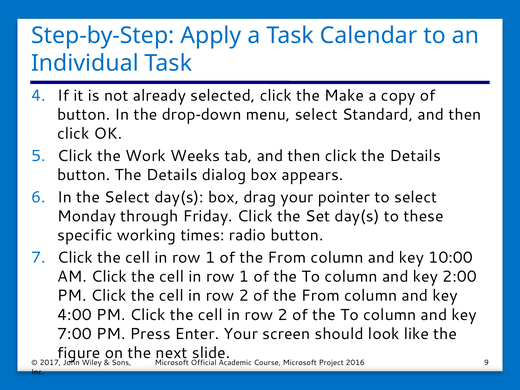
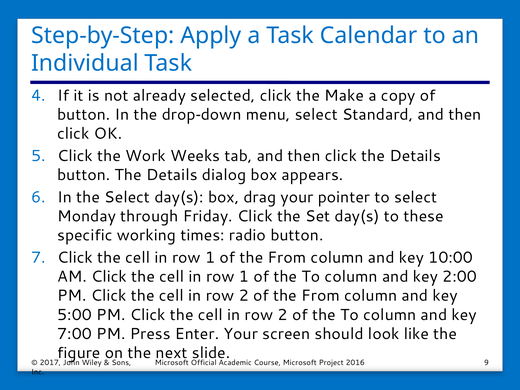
4:00: 4:00 -> 5:00
